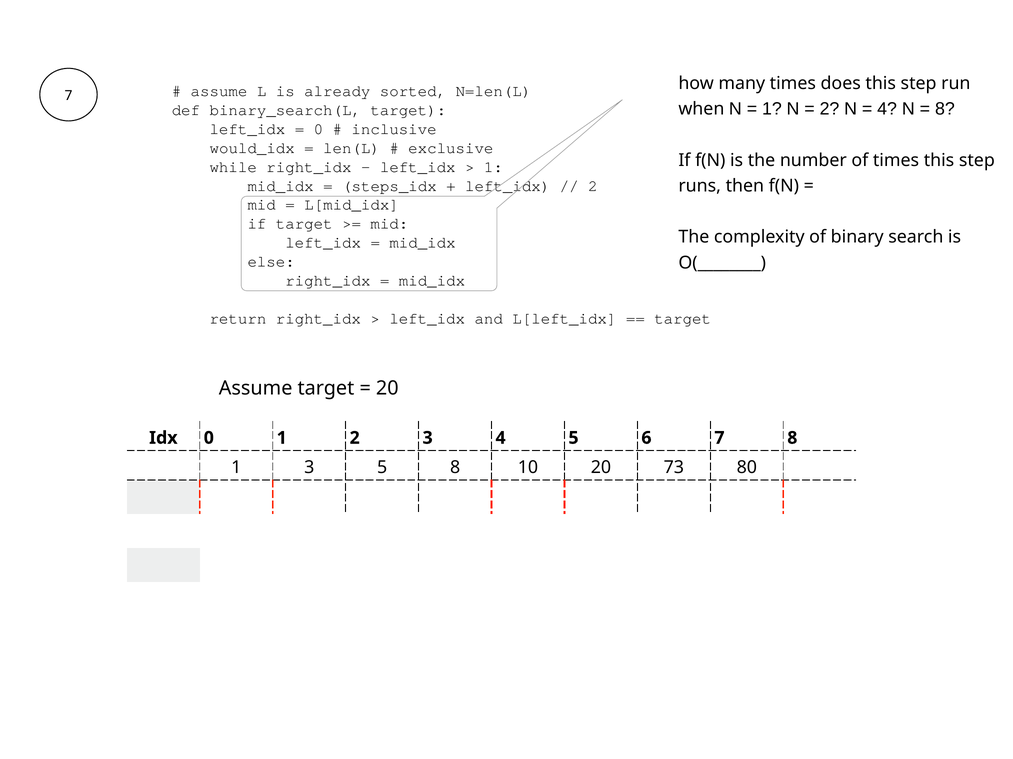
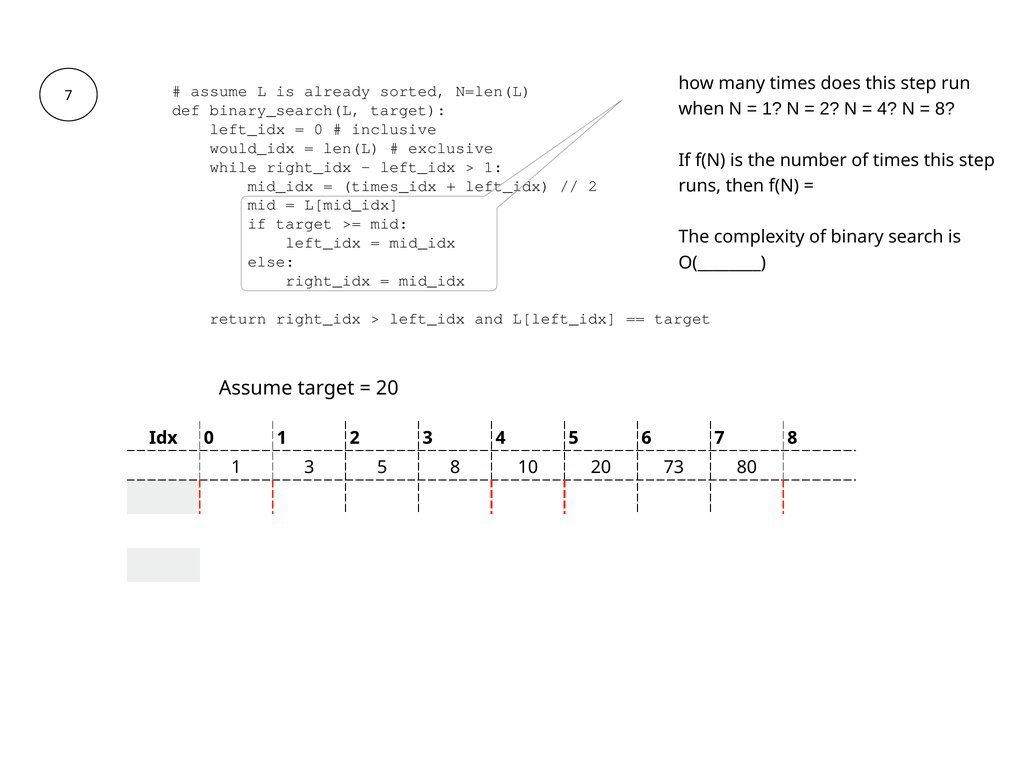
steps_idx: steps_idx -> times_idx
